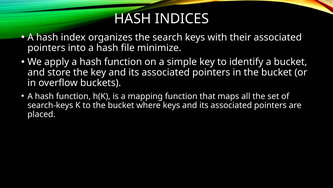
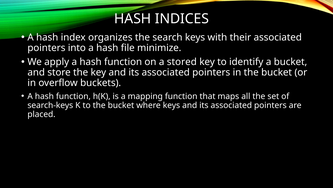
simple: simple -> stored
